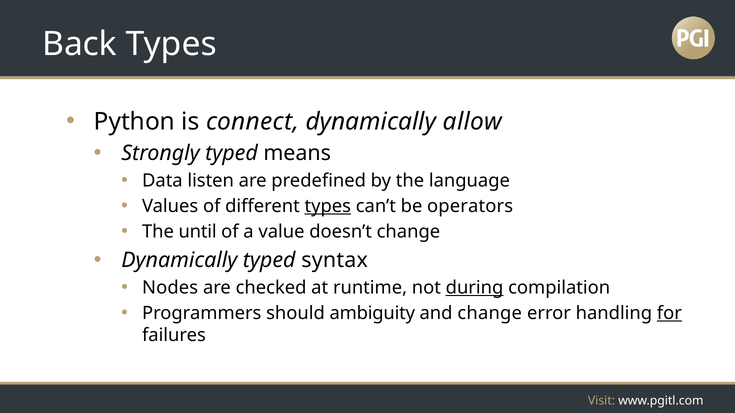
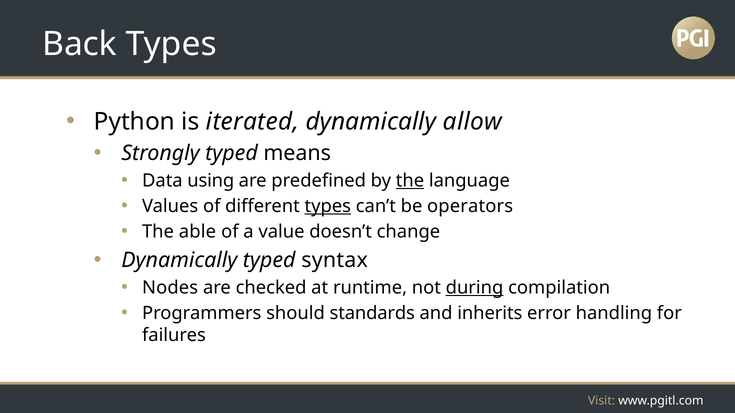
connect: connect -> iterated
listen: listen -> using
the at (410, 181) underline: none -> present
until: until -> able
ambiguity: ambiguity -> standards
and change: change -> inherits
for underline: present -> none
